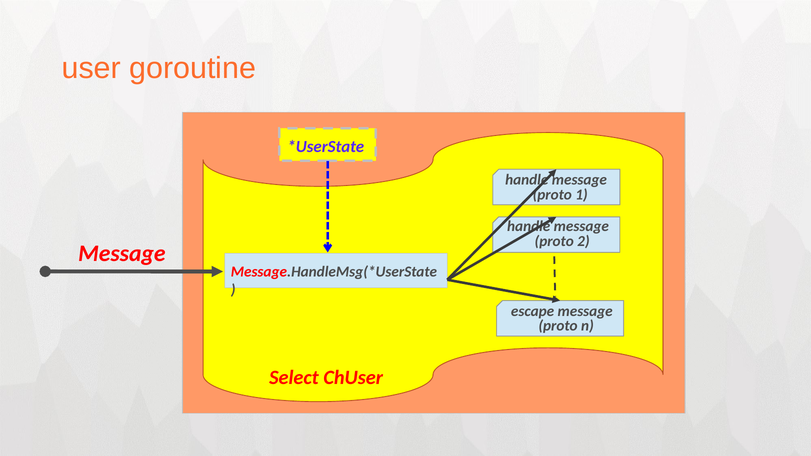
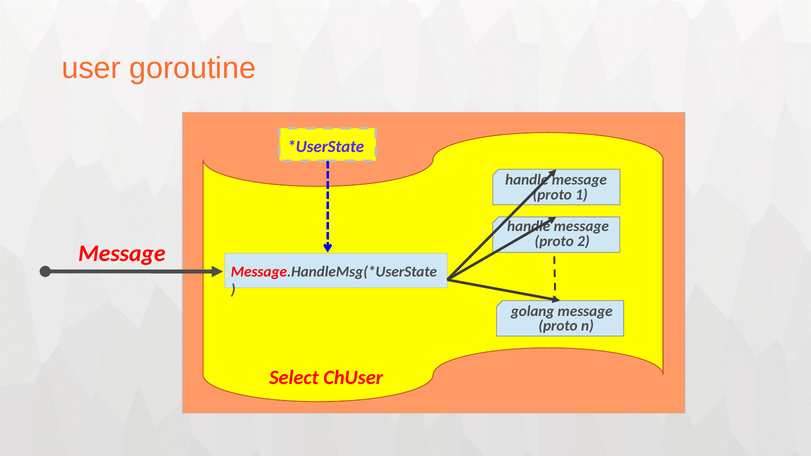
escape: escape -> golang
